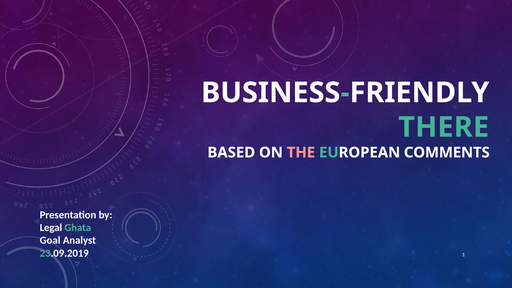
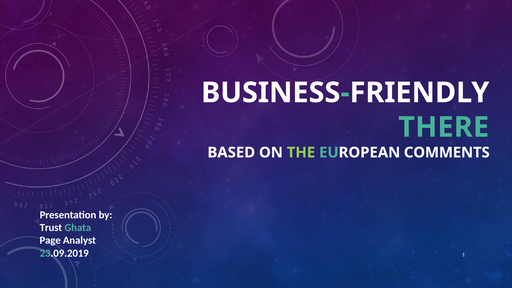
THE colour: pink -> light green
Legal: Legal -> Trust
Goal: Goal -> Page
